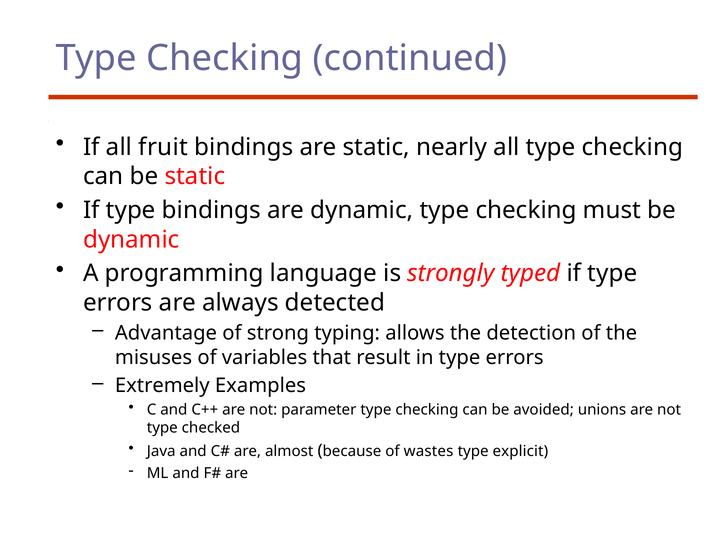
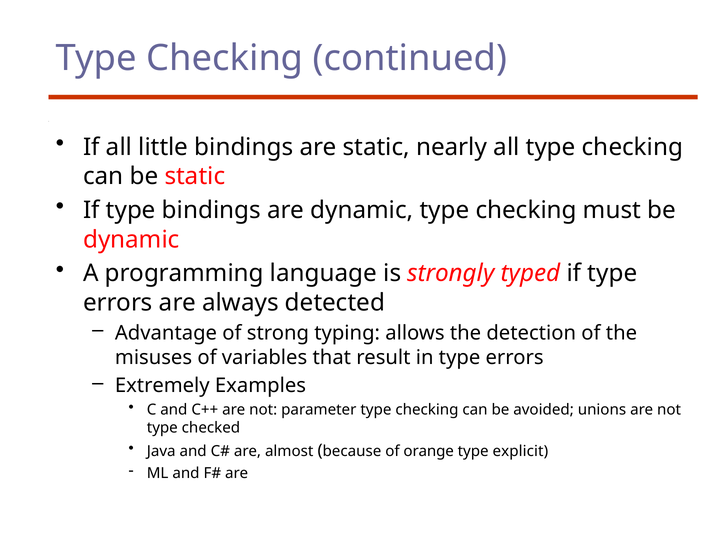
fruit: fruit -> little
wastes: wastes -> orange
